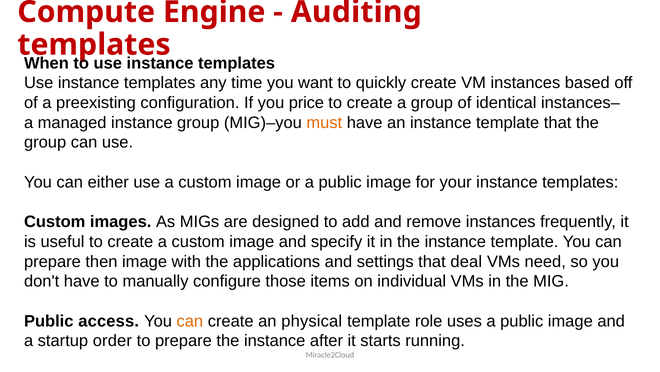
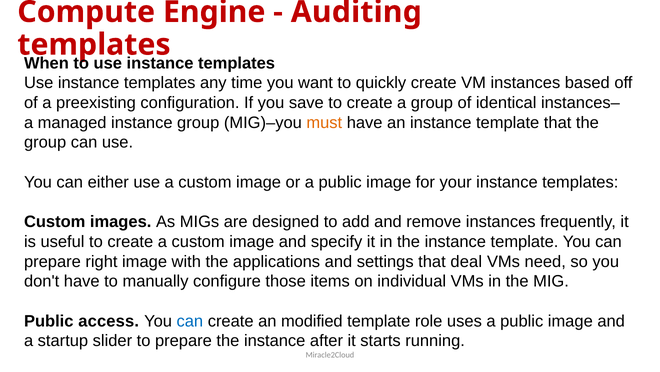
price: price -> save
then: then -> right
can at (190, 320) colour: orange -> blue
physical: physical -> modified
order: order -> slider
